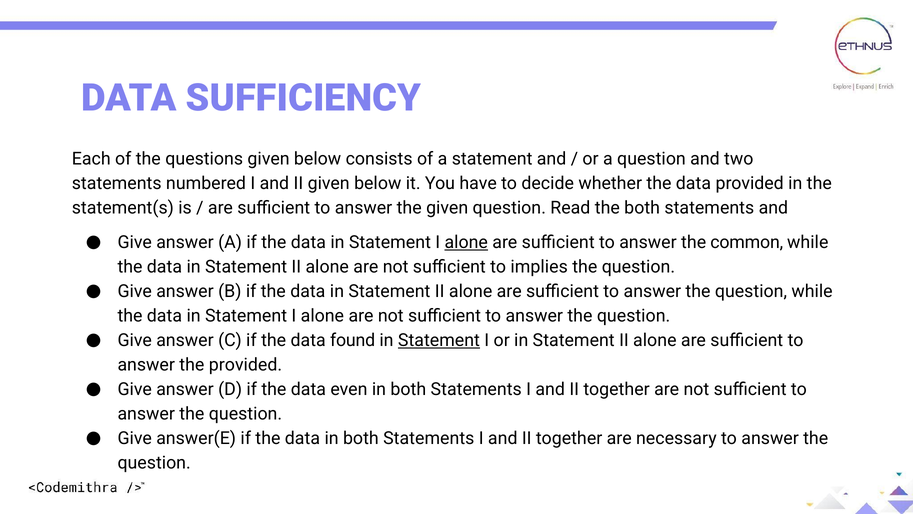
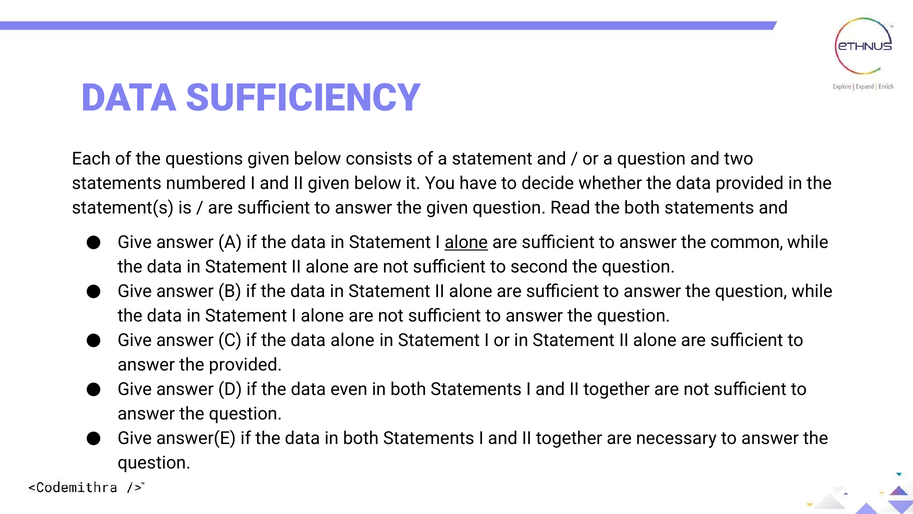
implies: implies -> second
data found: found -> alone
Statement at (439, 340) underline: present -> none
